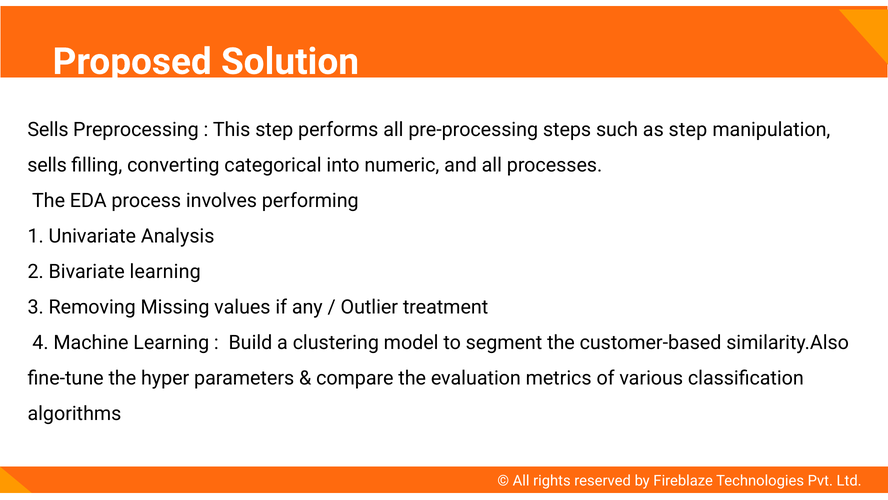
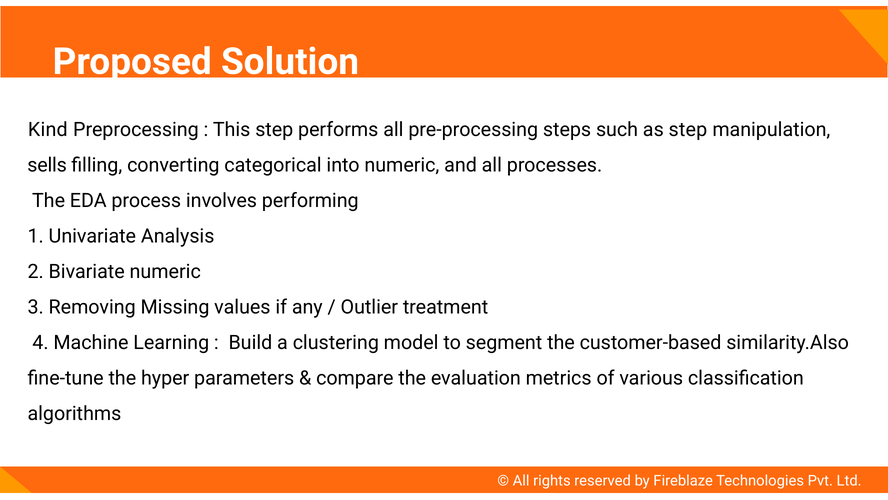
Sells at (48, 130): Sells -> Kind
Bivariate learning: learning -> numeric
